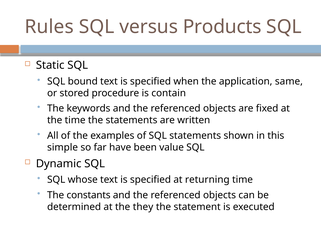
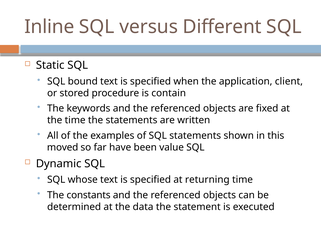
Rules: Rules -> Inline
Products: Products -> Different
same: same -> client
simple: simple -> moved
they: they -> data
